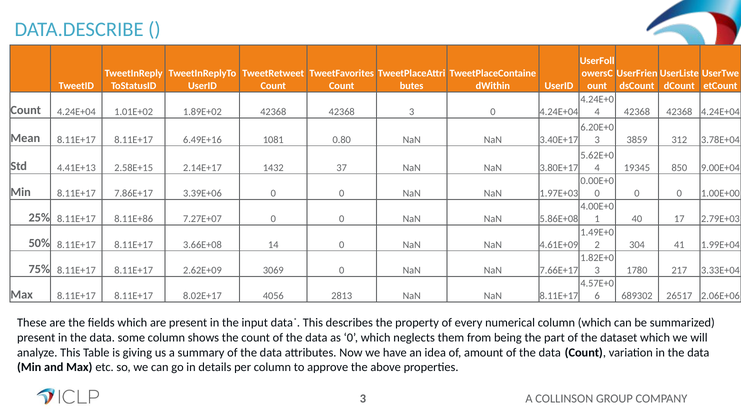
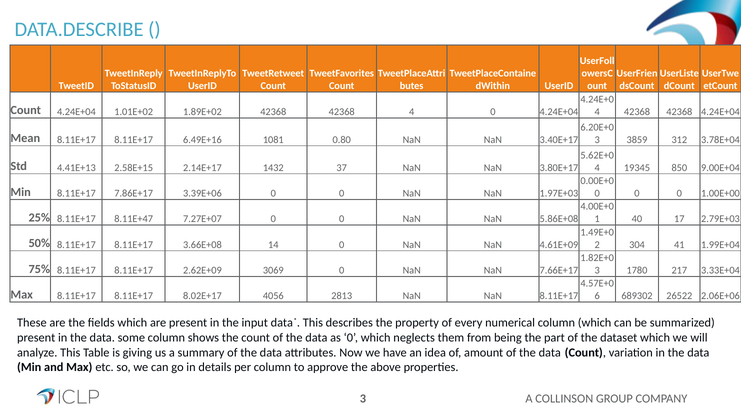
42368 3: 3 -> 4
8.11E+86: 8.11E+86 -> 8.11E+47
26517: 26517 -> 26522
